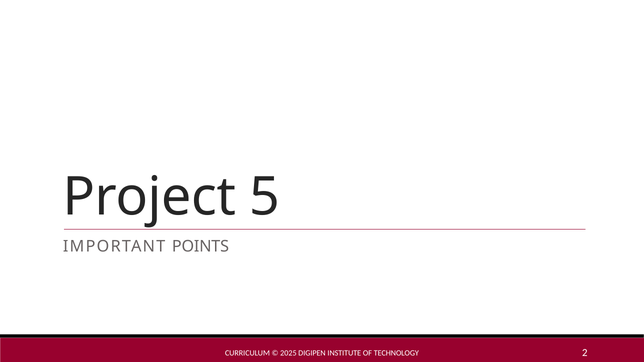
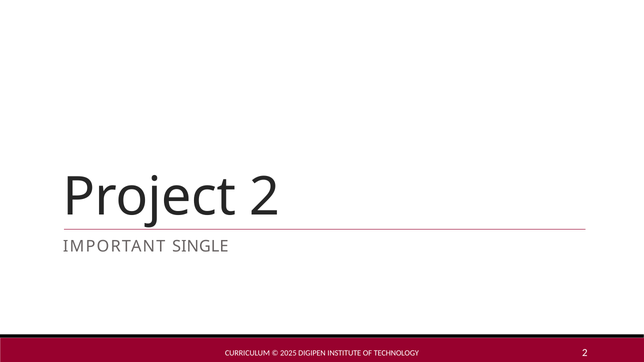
Project 5: 5 -> 2
POINTS: POINTS -> SINGLE
